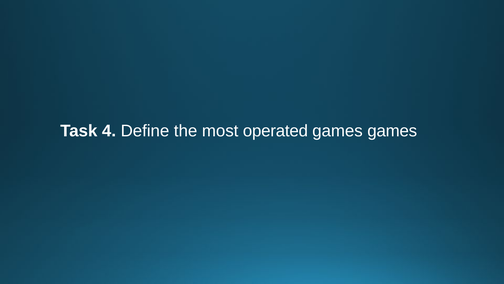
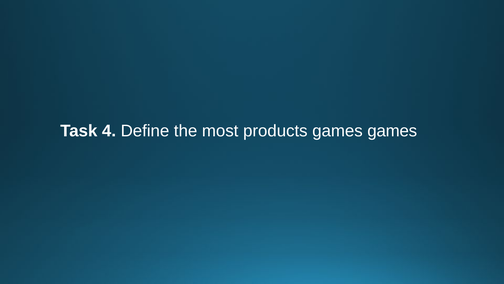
operated: operated -> products
